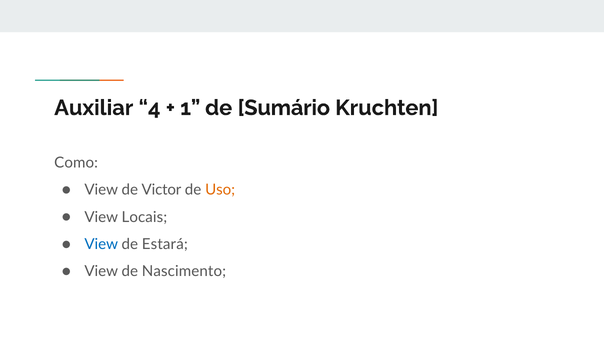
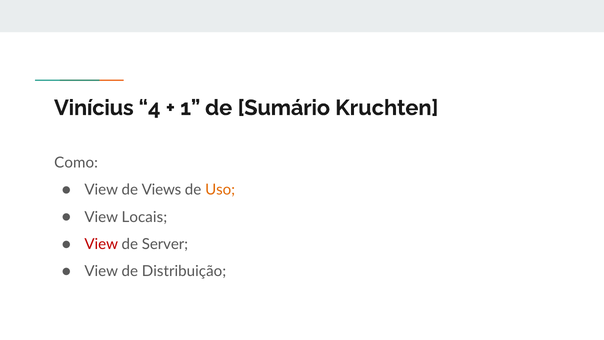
Auxiliar: Auxiliar -> Vinícius
Victor: Victor -> Views
View at (101, 244) colour: blue -> red
Estará: Estará -> Server
Nascimento: Nascimento -> Distribuição
